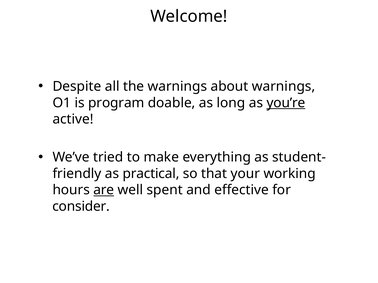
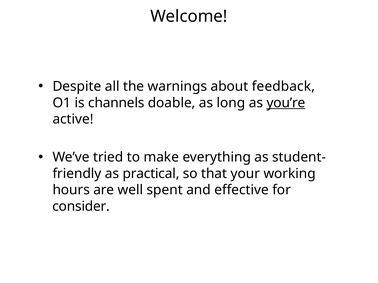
about warnings: warnings -> feedback
program: program -> channels
are underline: present -> none
